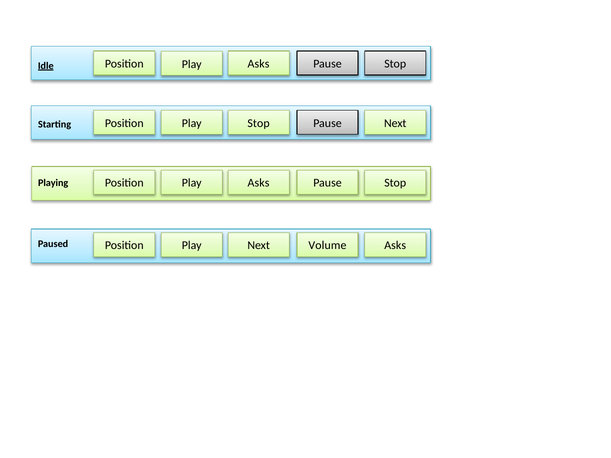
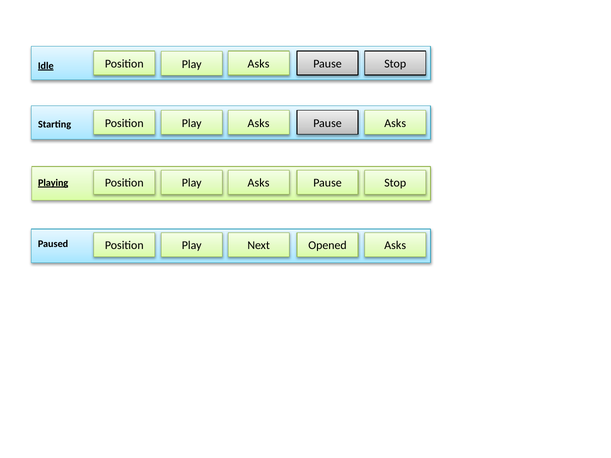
Stop at (259, 123): Stop -> Asks
Next at (395, 123): Next -> Asks
Playing underline: none -> present
Volume: Volume -> Opened
